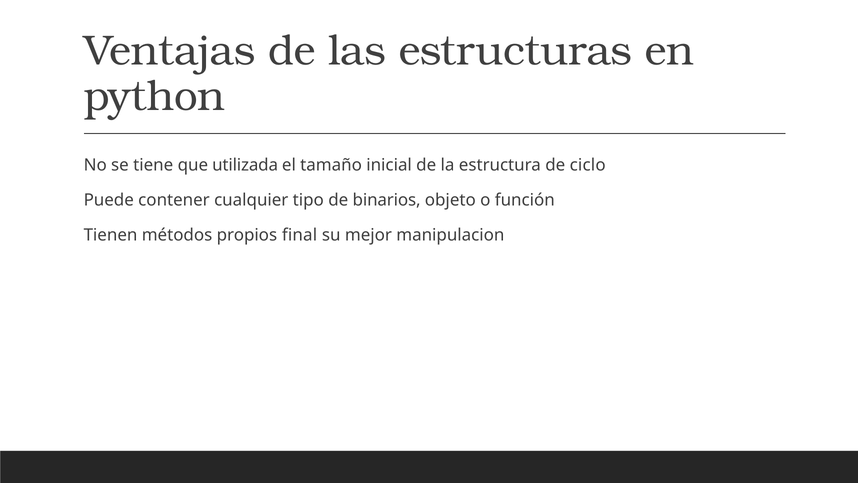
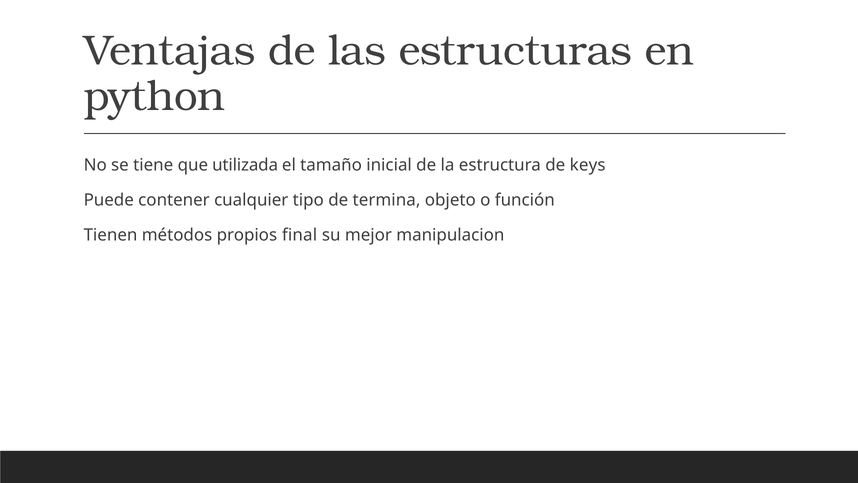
ciclo: ciclo -> keys
binarios: binarios -> termina
